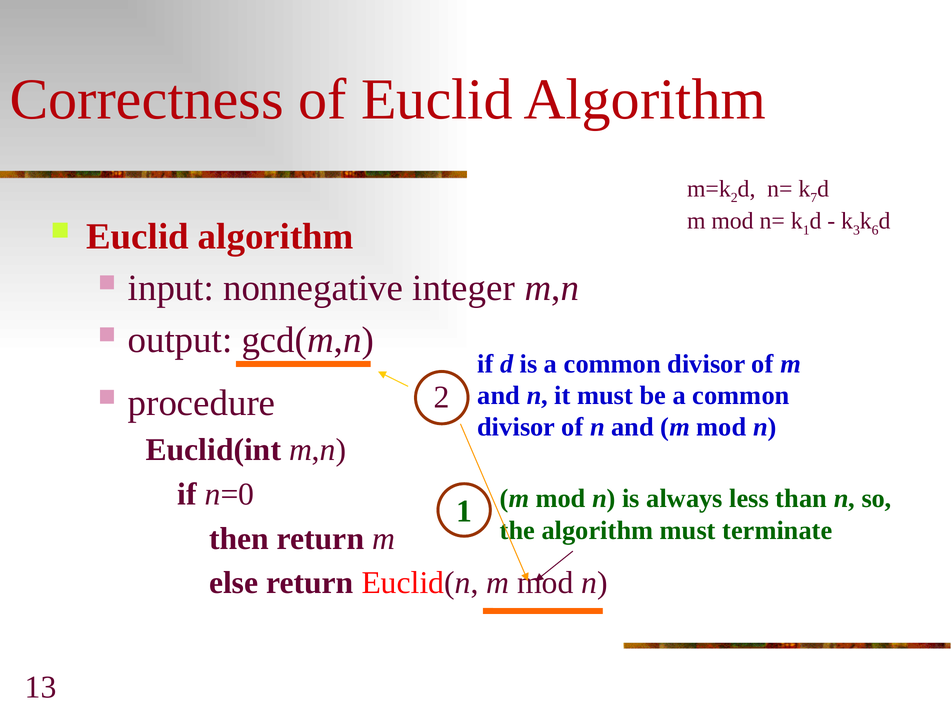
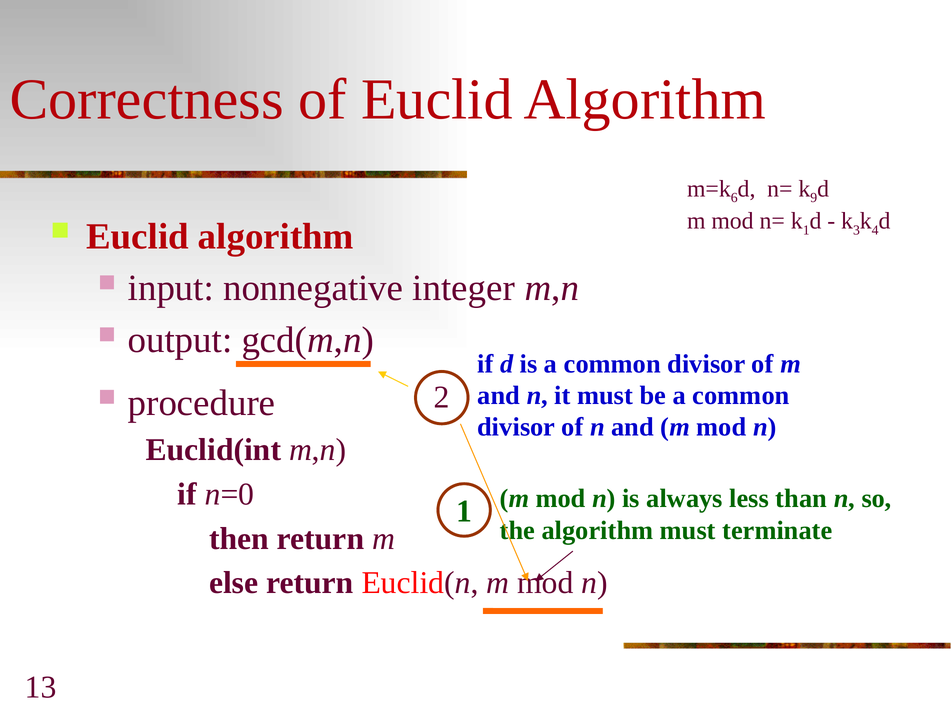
2 at (734, 198): 2 -> 6
7: 7 -> 9
6: 6 -> 4
